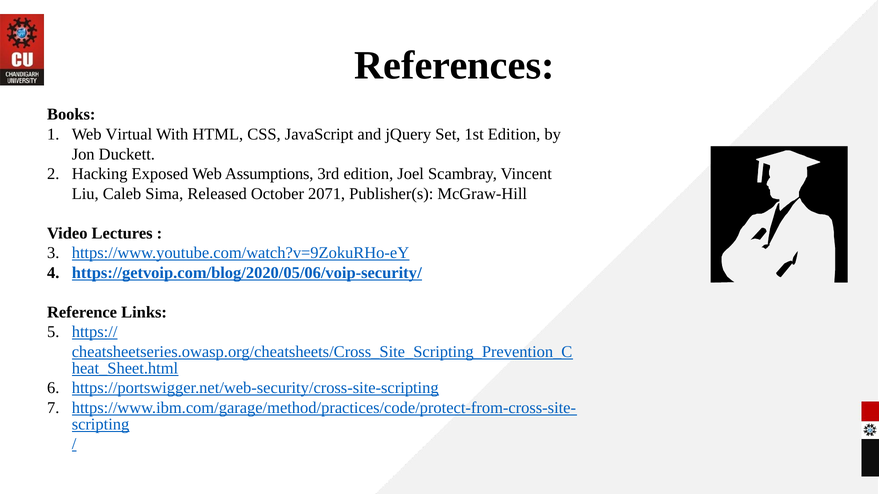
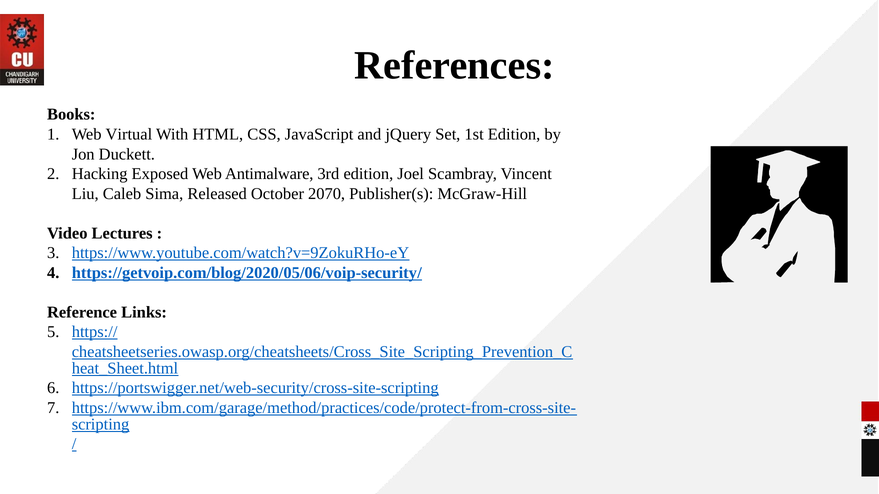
Assumptions: Assumptions -> Antimalware
2071: 2071 -> 2070
